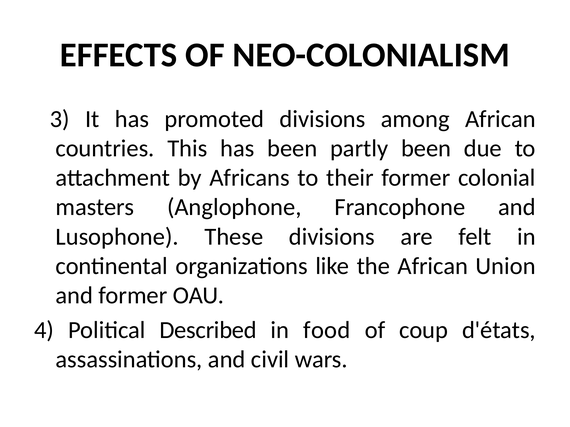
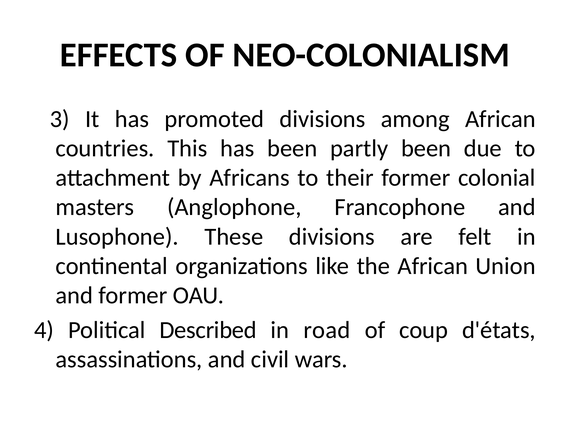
food: food -> road
